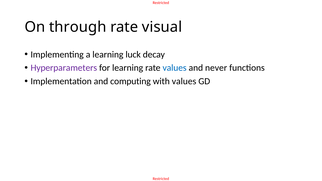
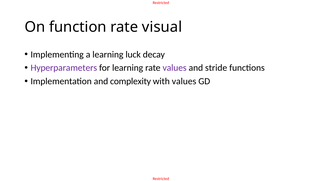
through: through -> function
values at (175, 68) colour: blue -> purple
never: never -> stride
computing: computing -> complexity
